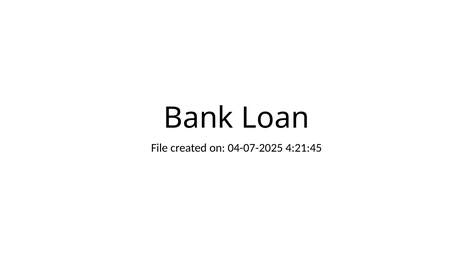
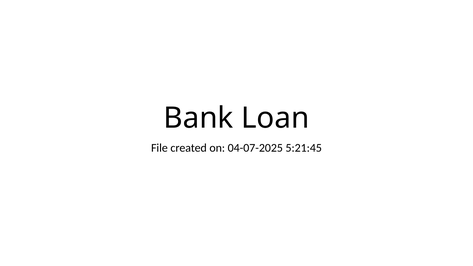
4:21:45: 4:21:45 -> 5:21:45
